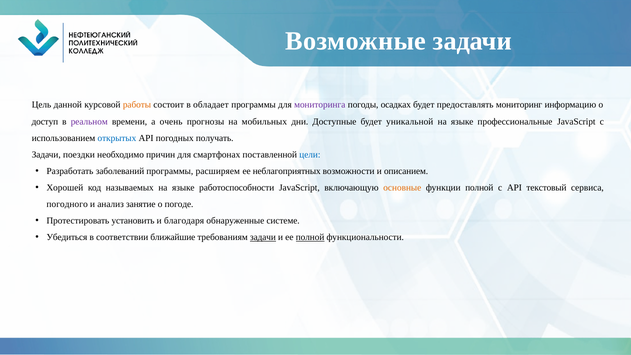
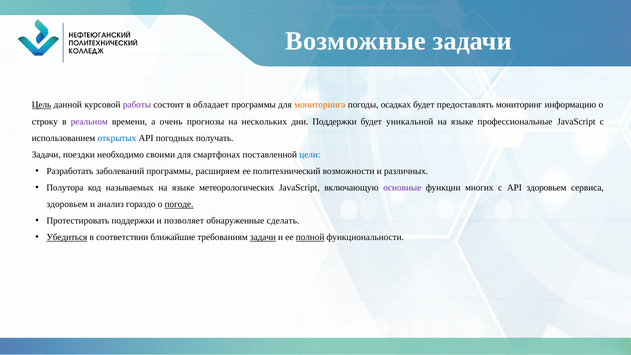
Цель underline: none -> present
работы colour: orange -> purple
мониторинга colour: purple -> orange
доступ: доступ -> строку
мобильных: мобильных -> нескольких
дни Доступные: Доступные -> Поддержки
причин: причин -> своими
неблагоприятных: неблагоприятных -> политехнический
описанием: описанием -> различных
Хорошей: Хорошей -> Полутора
работоспособности: работоспособности -> метеорологических
основные colour: orange -> purple
функции полной: полной -> многих
API текстовый: текстовый -> здоровьем
погодного at (67, 204): погодного -> здоровьем
занятие: занятие -> гораздо
погоде underline: none -> present
Протестировать установить: установить -> поддержки
благодаря: благодаря -> позволяет
системе: системе -> сделать
Убедиться underline: none -> present
